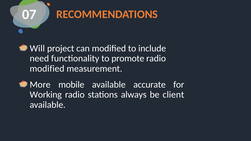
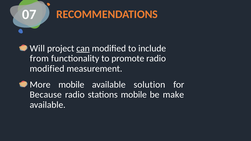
can underline: none -> present
need: need -> from
accurate: accurate -> solution
Working: Working -> Because
stations always: always -> mobile
client: client -> make
